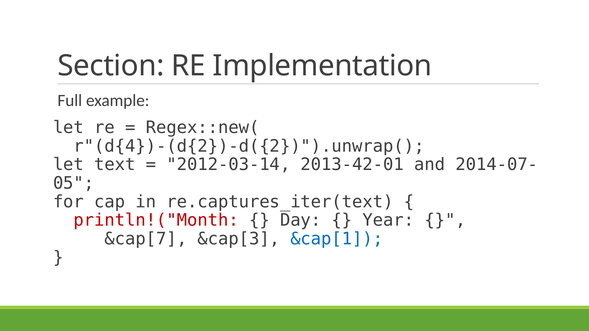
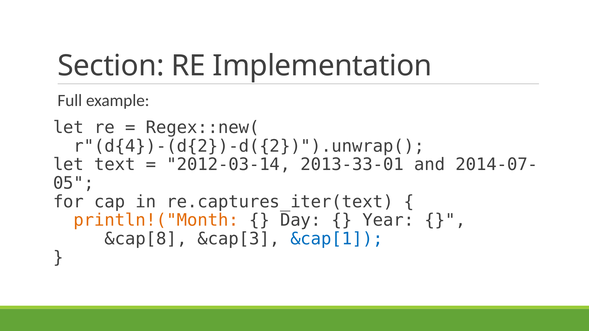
2013-42-01: 2013-42-01 -> 2013-33-01
println!("Month colour: red -> orange
&cap[7: &cap[7 -> &cap[8
